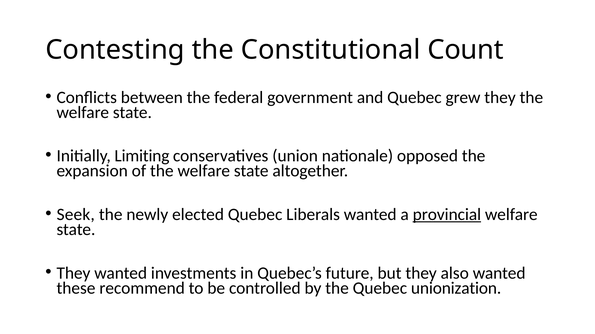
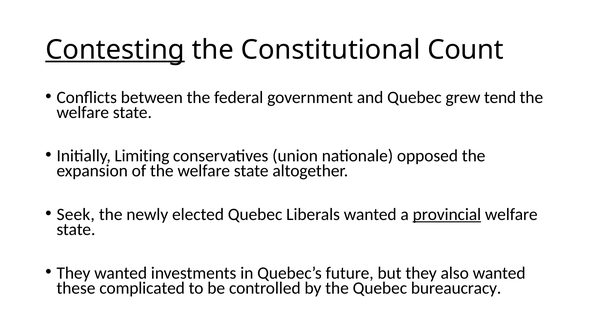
Contesting underline: none -> present
grew they: they -> tend
recommend: recommend -> complicated
unionization: unionization -> bureaucracy
